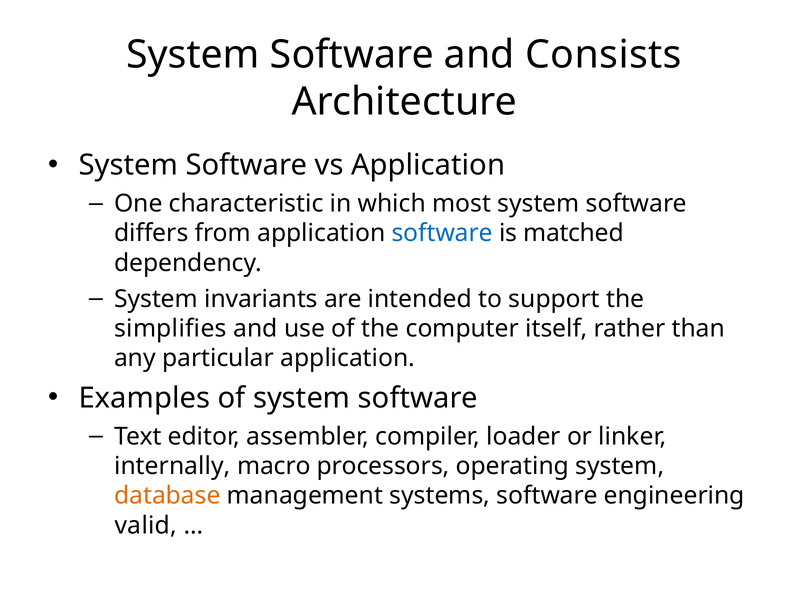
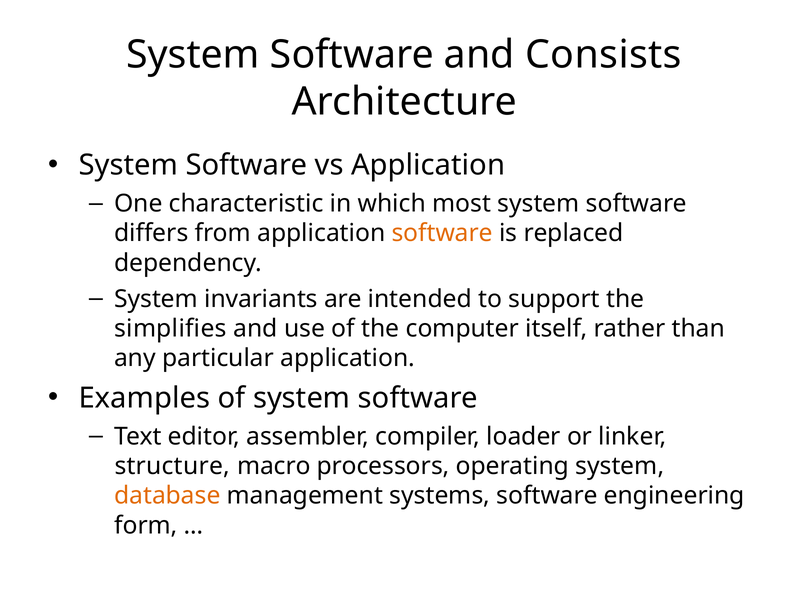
software at (442, 233) colour: blue -> orange
matched: matched -> replaced
internally: internally -> structure
valid: valid -> form
